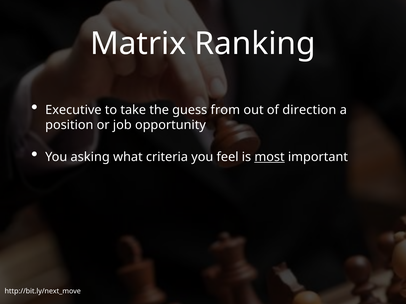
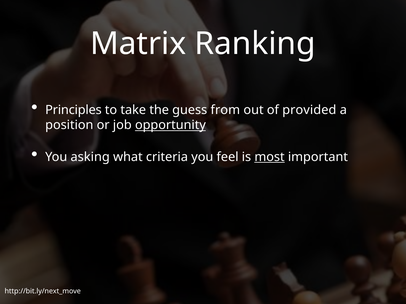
Executive: Executive -> Principles
direction: direction -> provided
opportunity underline: none -> present
